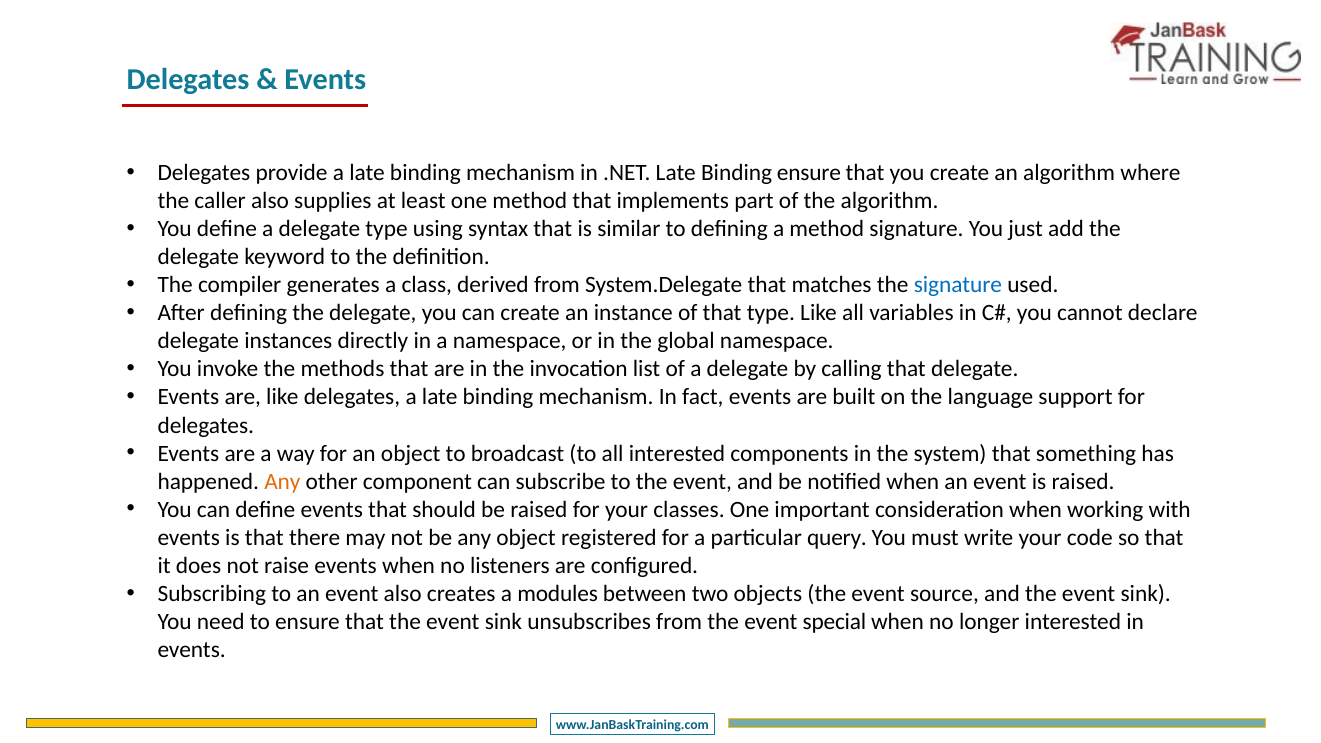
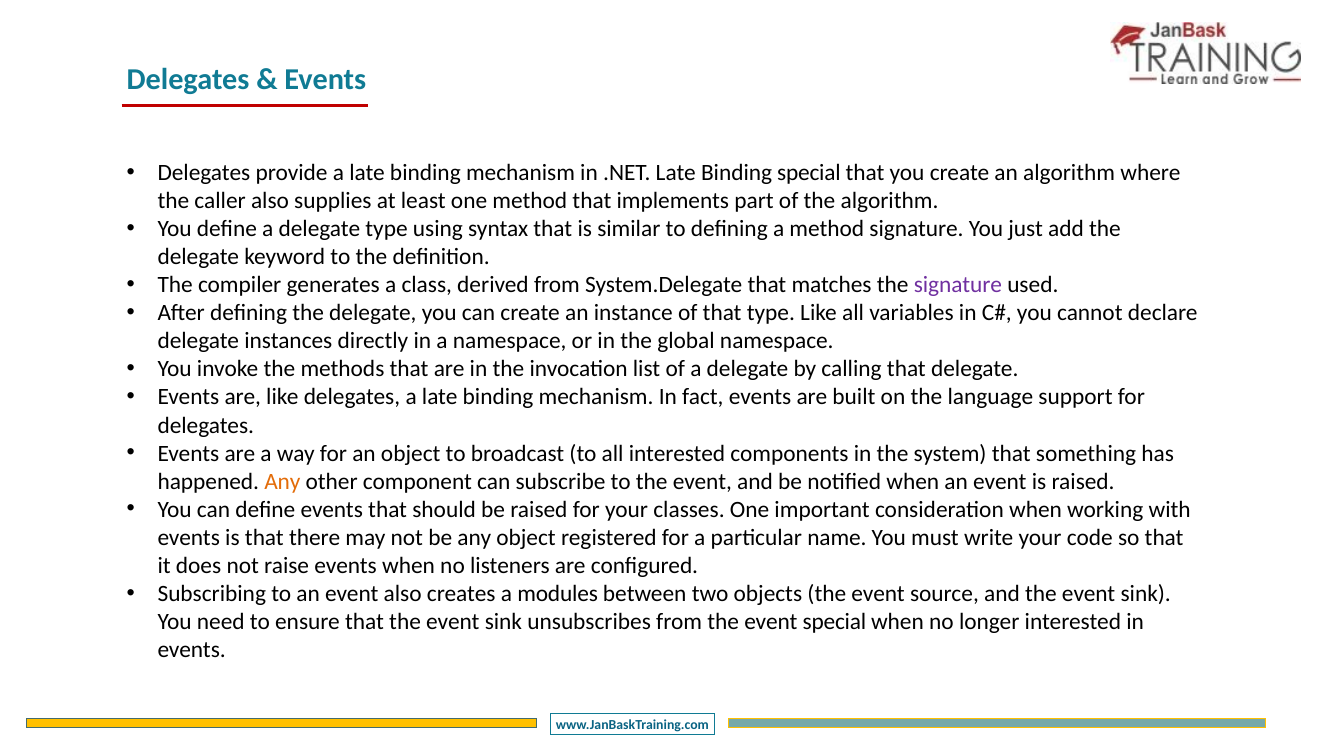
Binding ensure: ensure -> special
signature at (958, 285) colour: blue -> purple
query: query -> name
